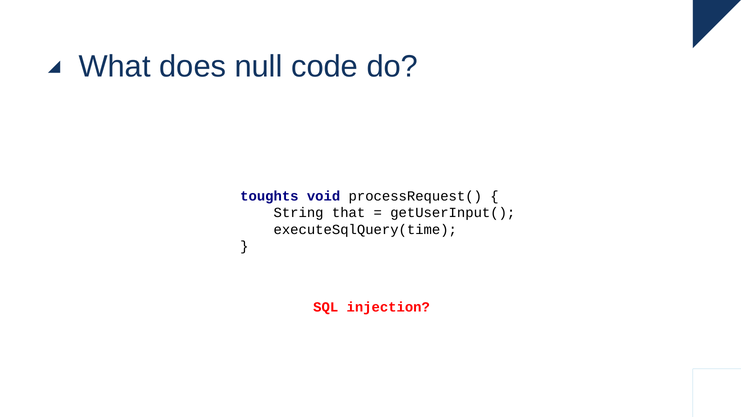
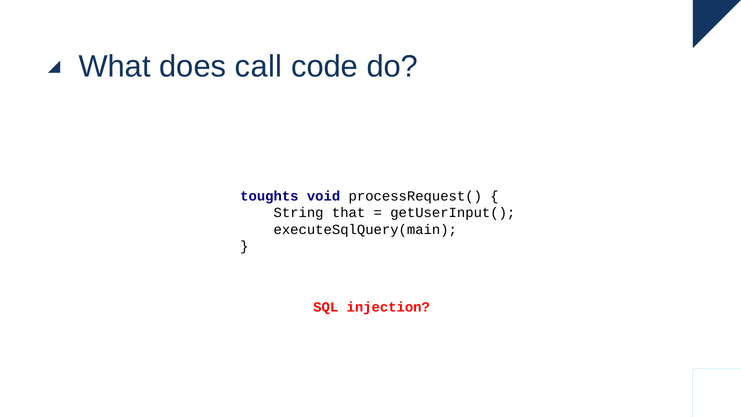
null: null -> call
executeSqlQuery(time: executeSqlQuery(time -> executeSqlQuery(main
